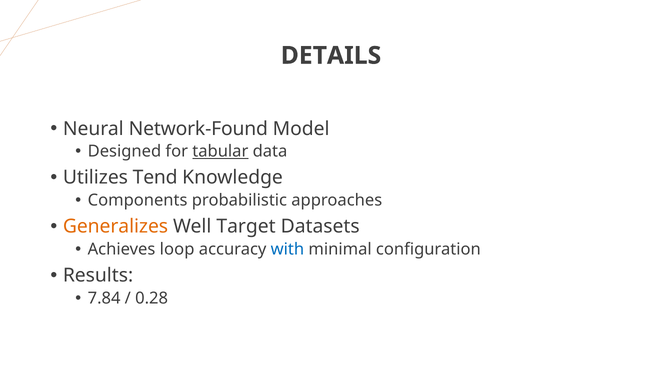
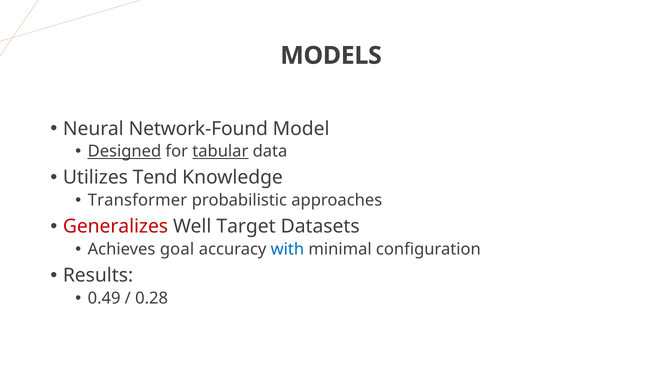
DETAILS: DETAILS -> MODELS
Designed underline: none -> present
Components: Components -> Transformer
Generalizes colour: orange -> red
loop: loop -> goal
7.84: 7.84 -> 0.49
